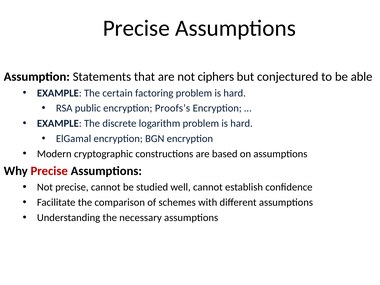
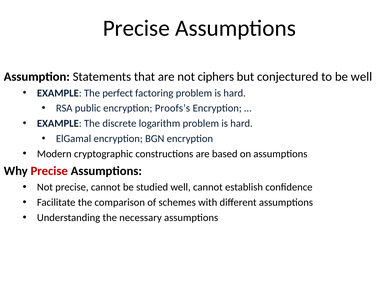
be able: able -> well
certain: certain -> perfect
